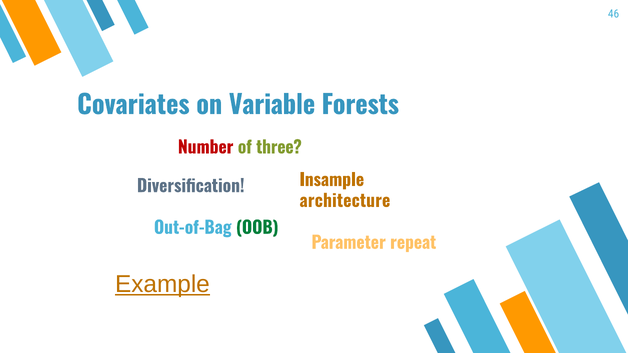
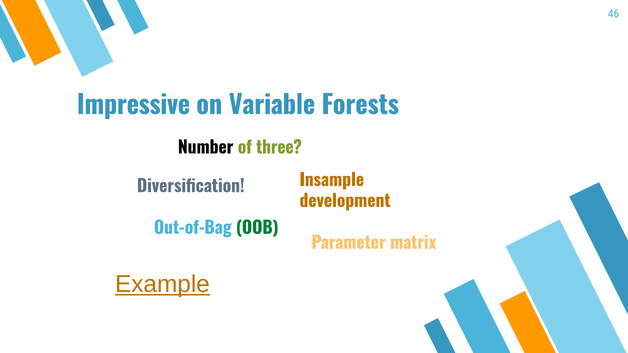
Covariates: Covariates -> Impressive
Number colour: red -> black
architecture: architecture -> development
repeat: repeat -> matrix
